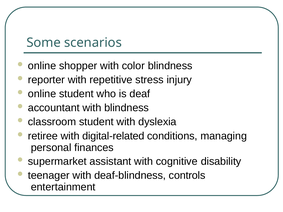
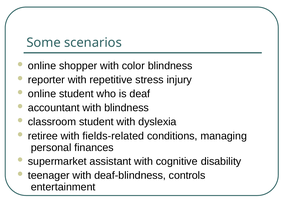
digital-related: digital-related -> fields-related
